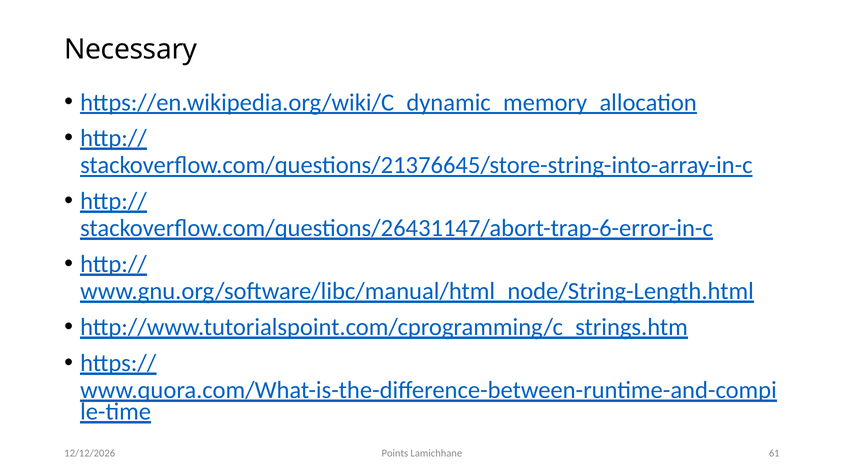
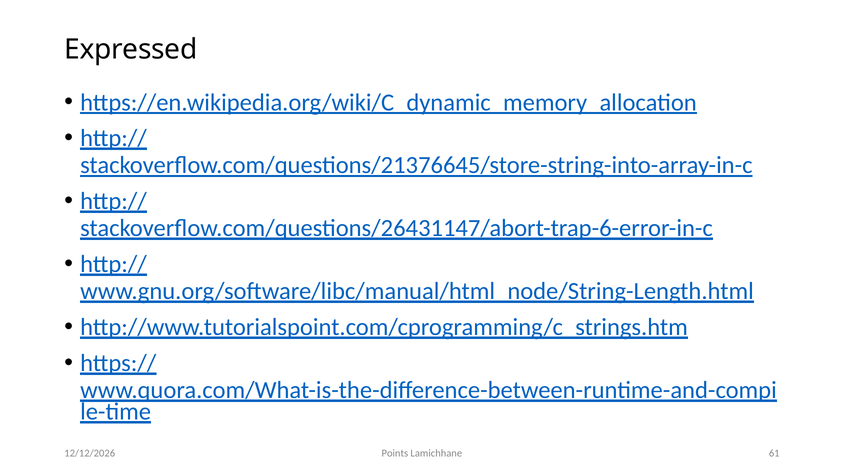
Necessary: Necessary -> Expressed
